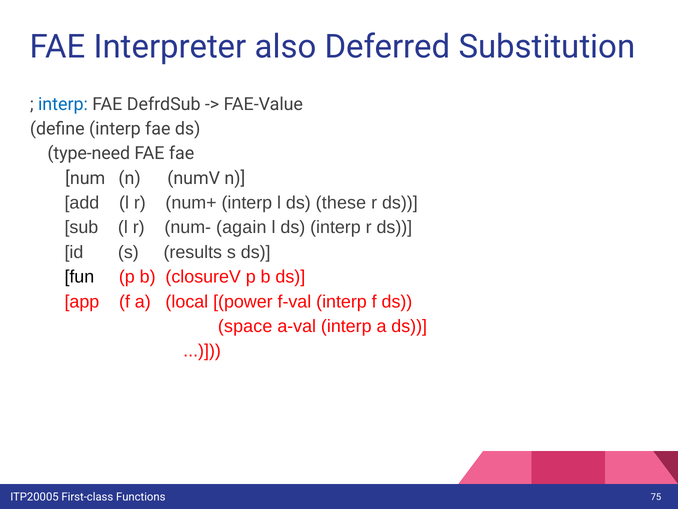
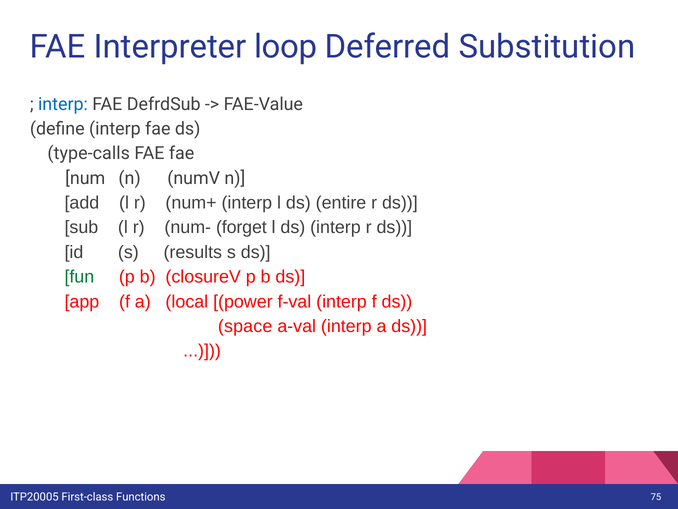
also: also -> loop
type-need: type-need -> type-calls
these: these -> entire
again: again -> forget
fun colour: black -> green
